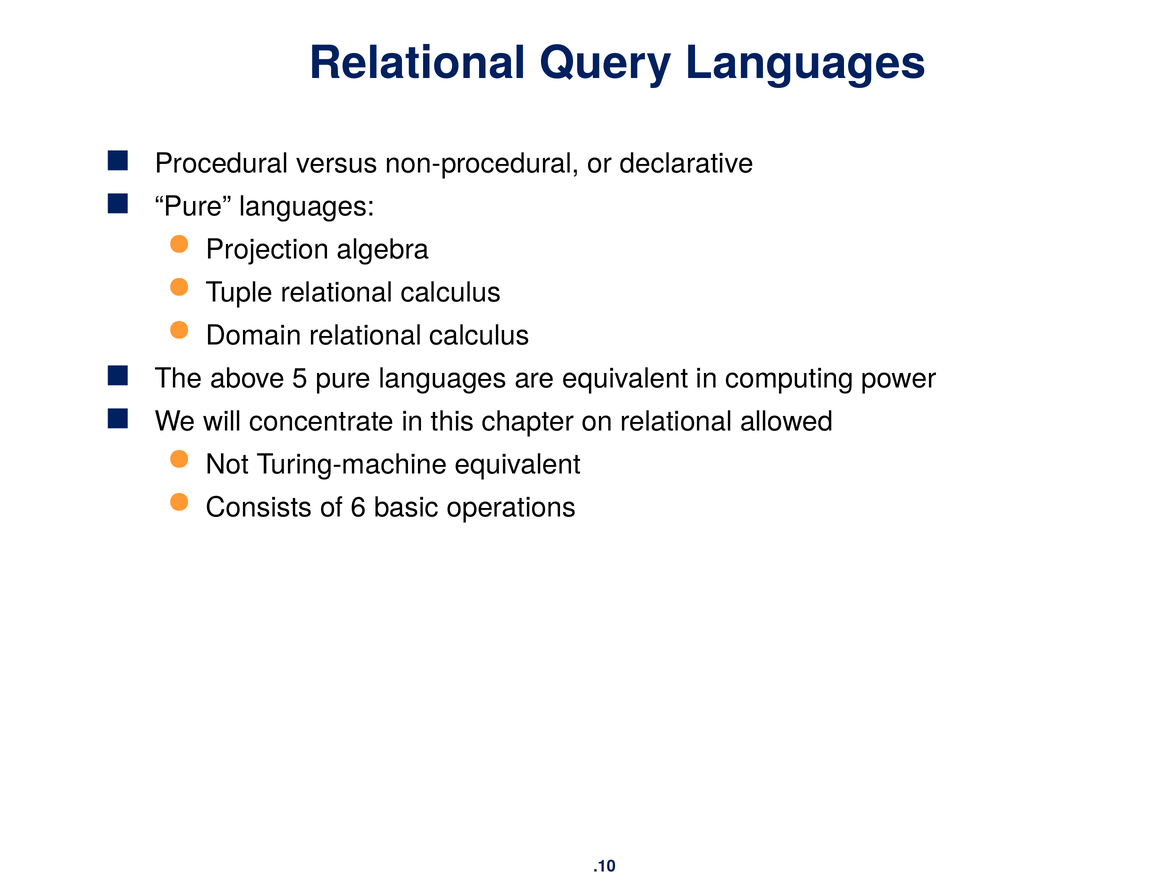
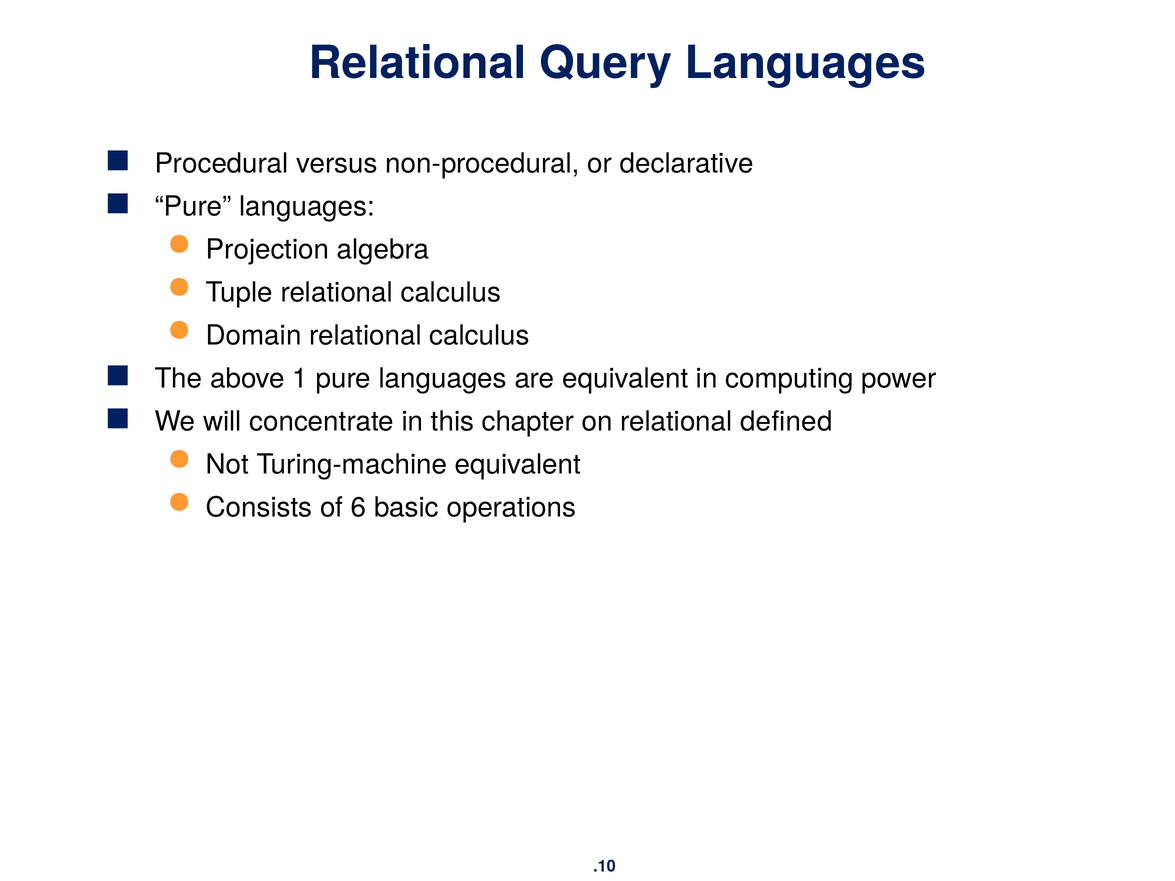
5: 5 -> 1
allowed: allowed -> defined
